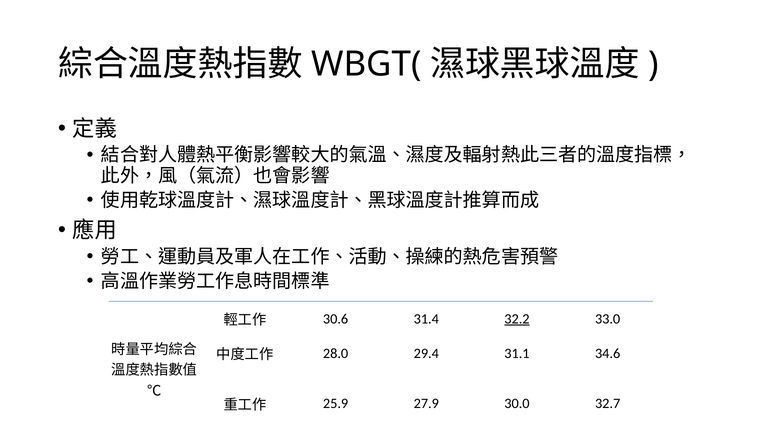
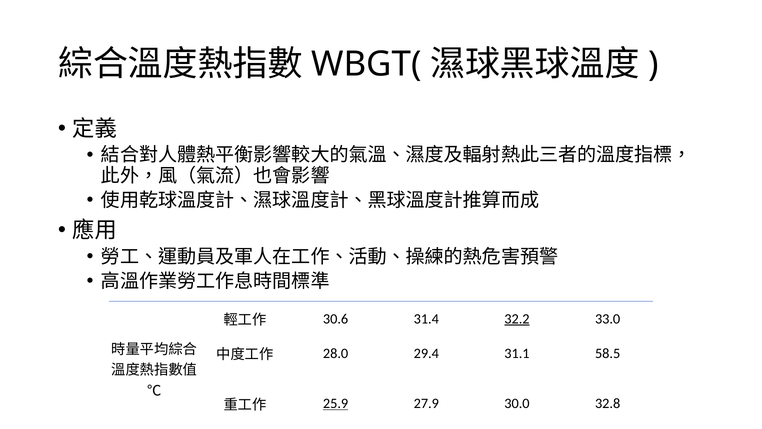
34.6: 34.6 -> 58.5
25.9 underline: none -> present
32.7: 32.7 -> 32.8
